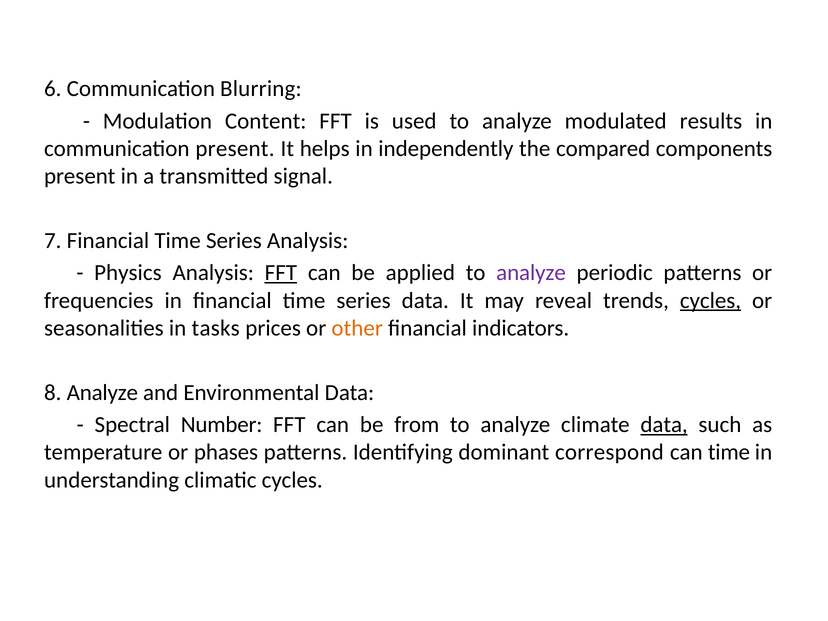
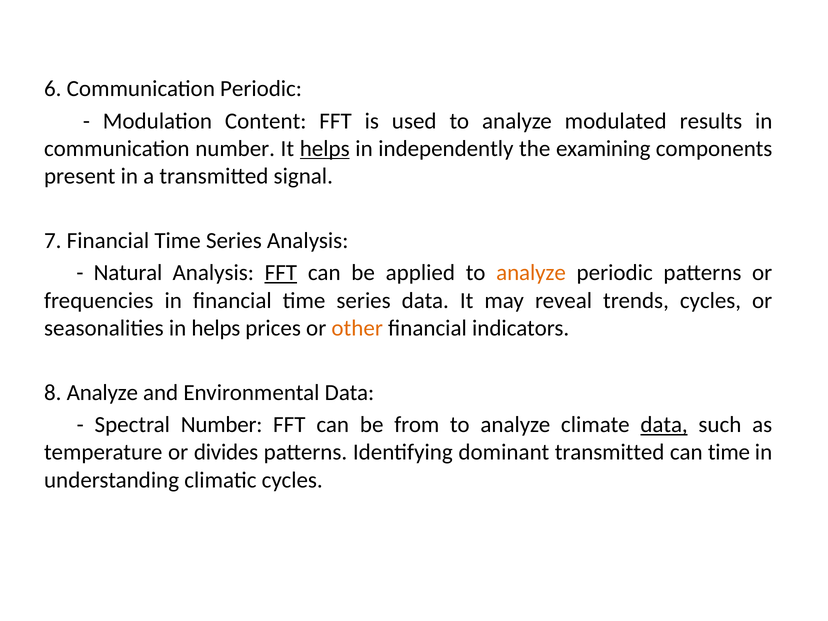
Communication Blurring: Blurring -> Periodic
communication present: present -> number
helps at (325, 149) underline: none -> present
compared: compared -> examining
Physics: Physics -> Natural
analyze at (531, 273) colour: purple -> orange
cycles at (710, 300) underline: present -> none
in tasks: tasks -> helps
phases: phases -> divides
dominant correspond: correspond -> transmitted
